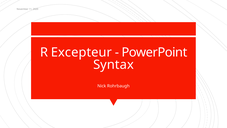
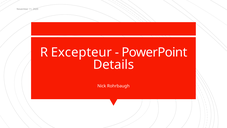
Syntax: Syntax -> Details
